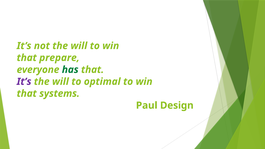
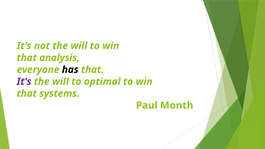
prepare: prepare -> analysis
has colour: green -> black
Design: Design -> Month
